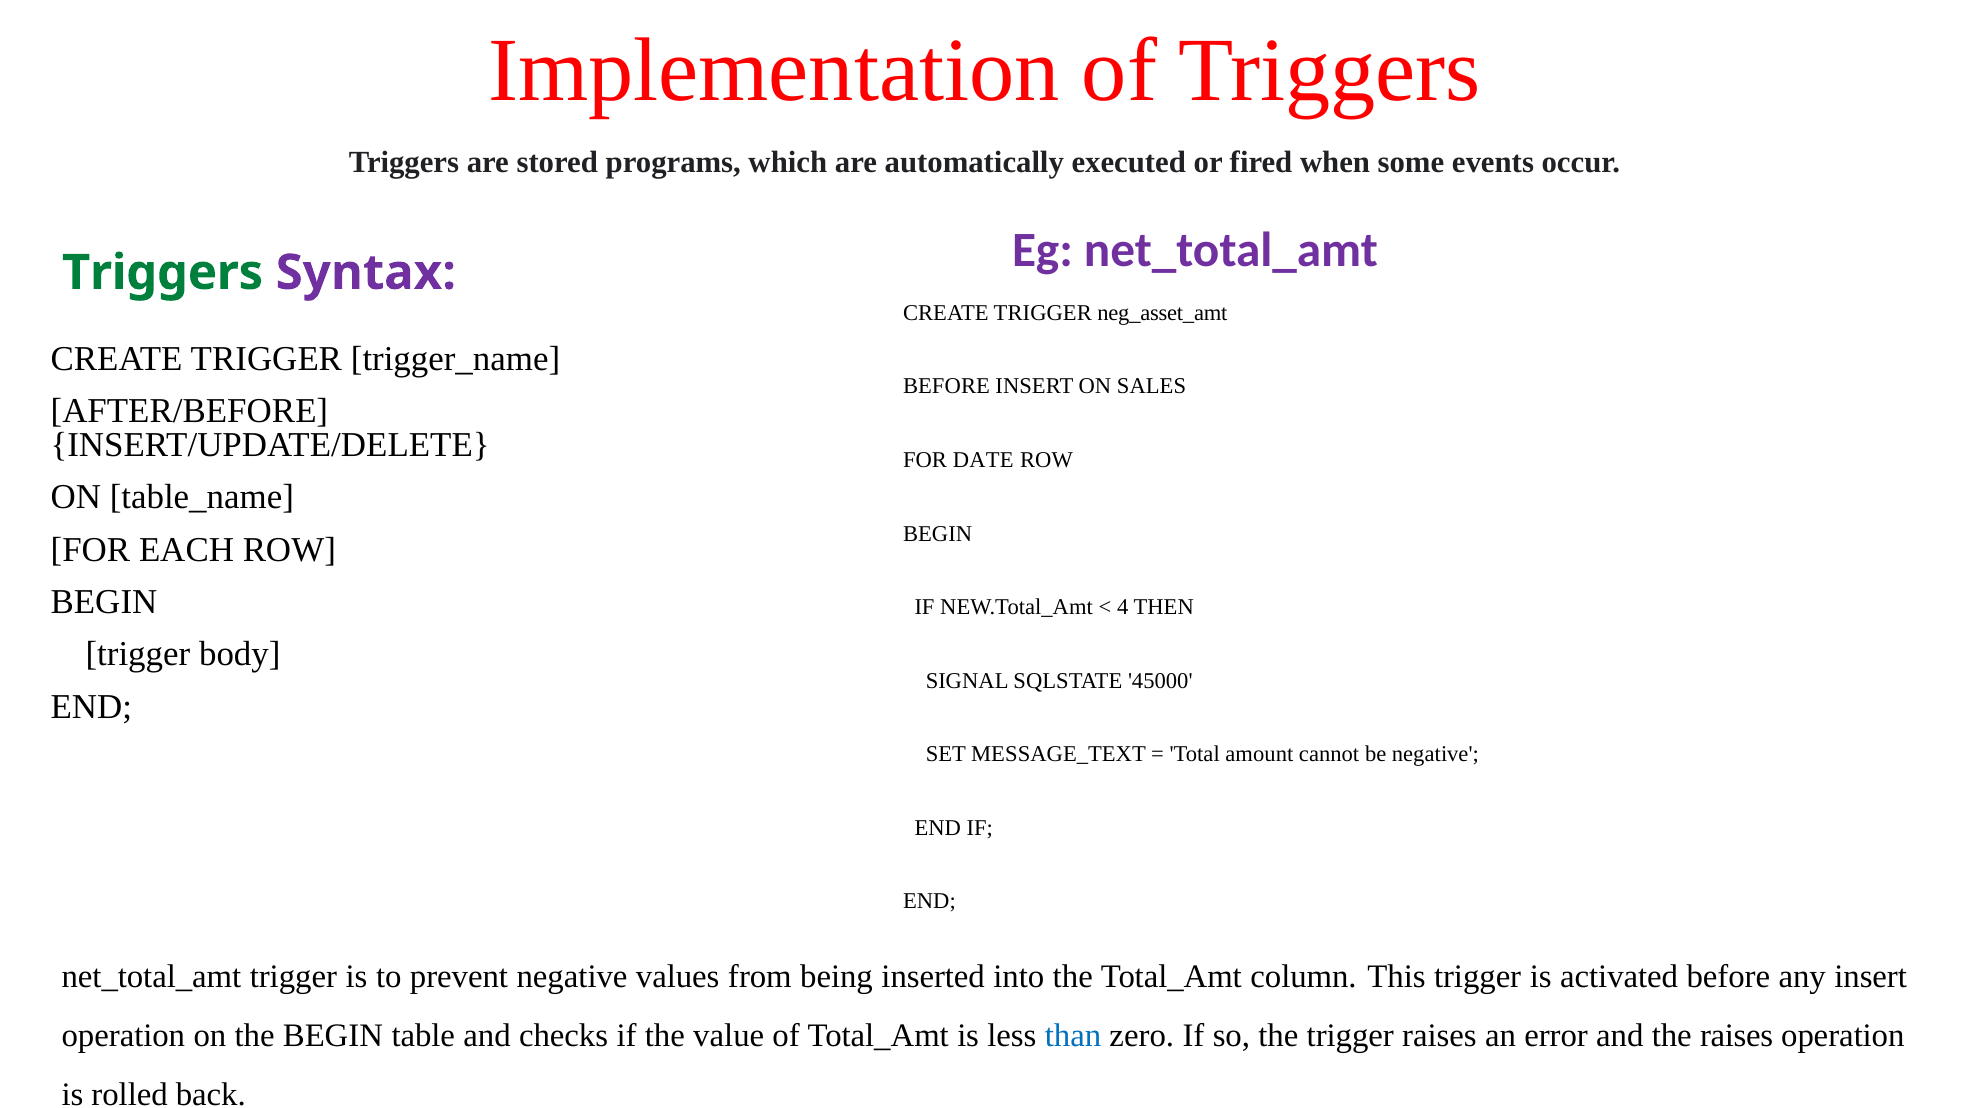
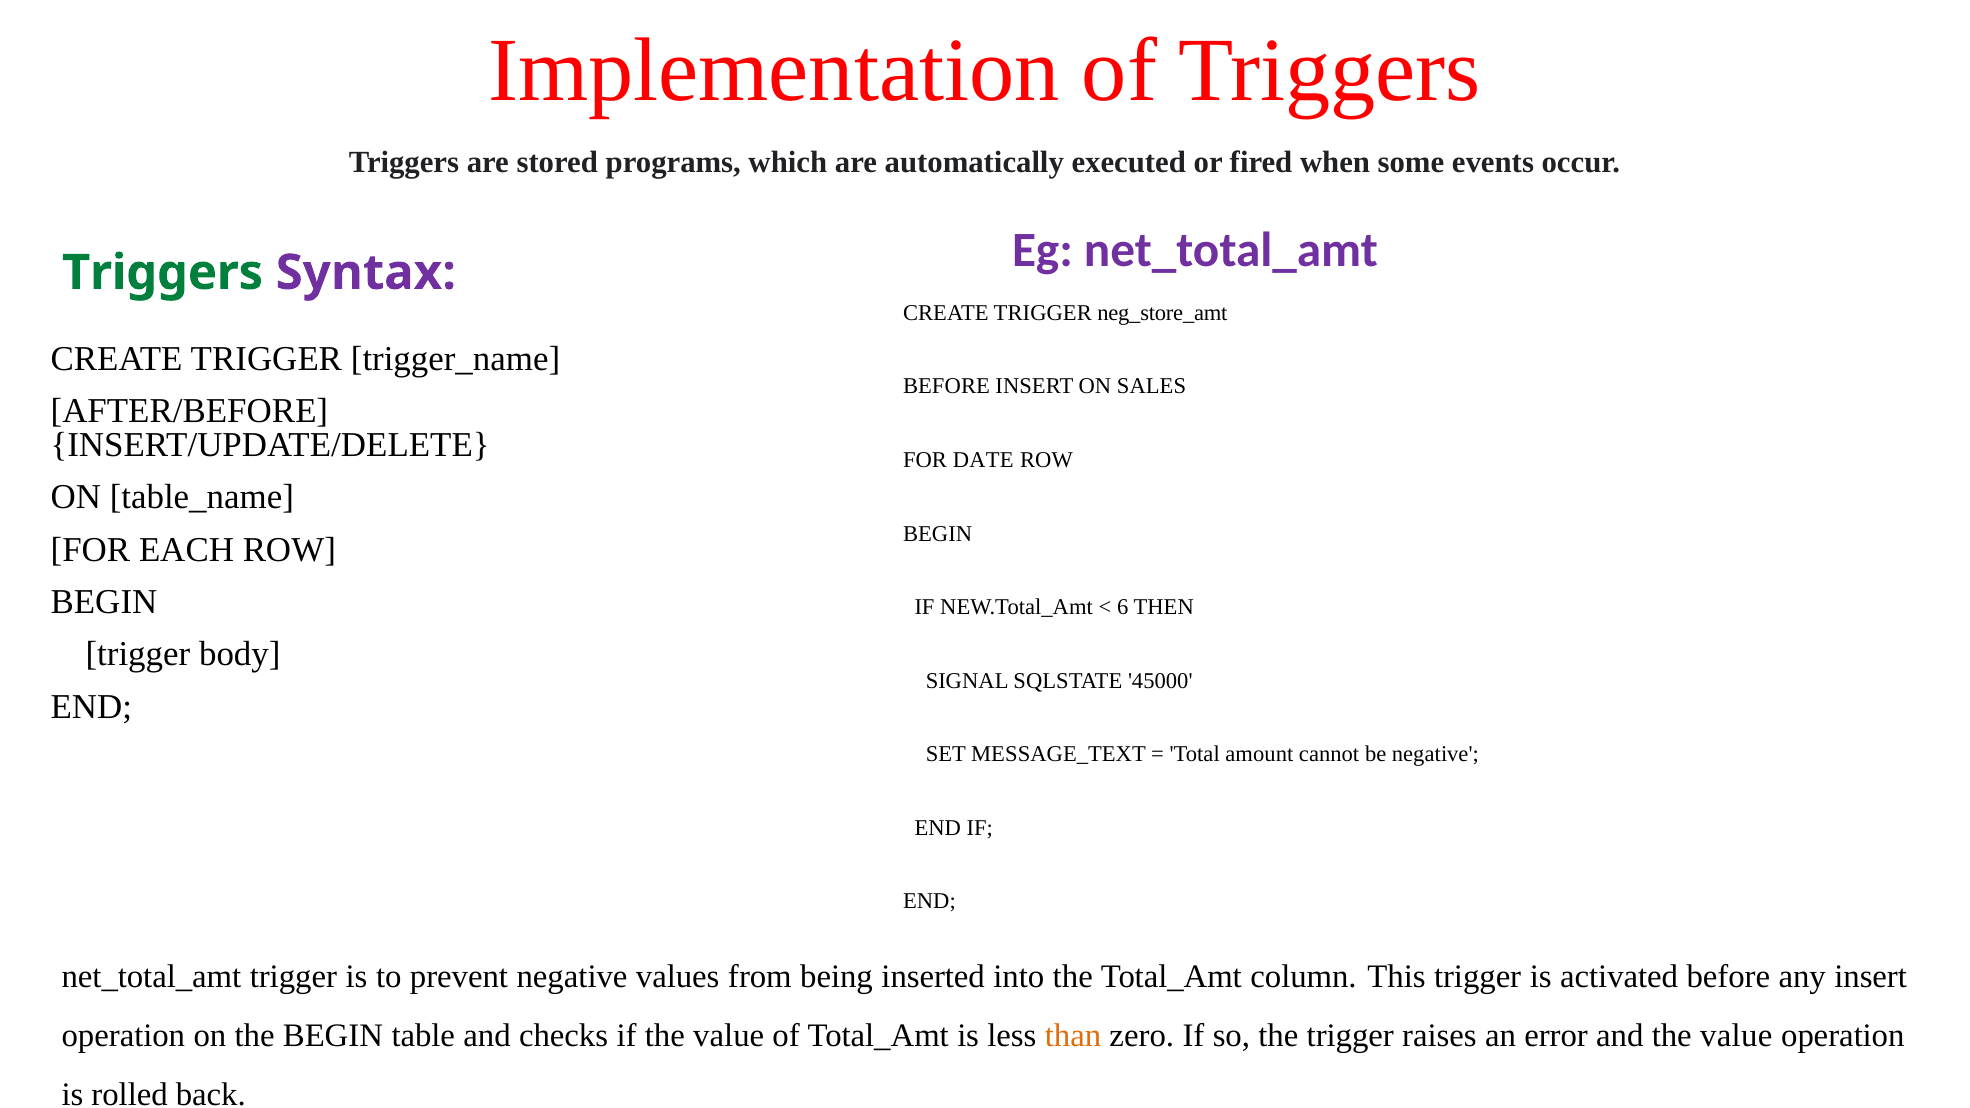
neg_asset_amt: neg_asset_amt -> neg_store_amt
4: 4 -> 6
than colour: blue -> orange
and the raises: raises -> value
